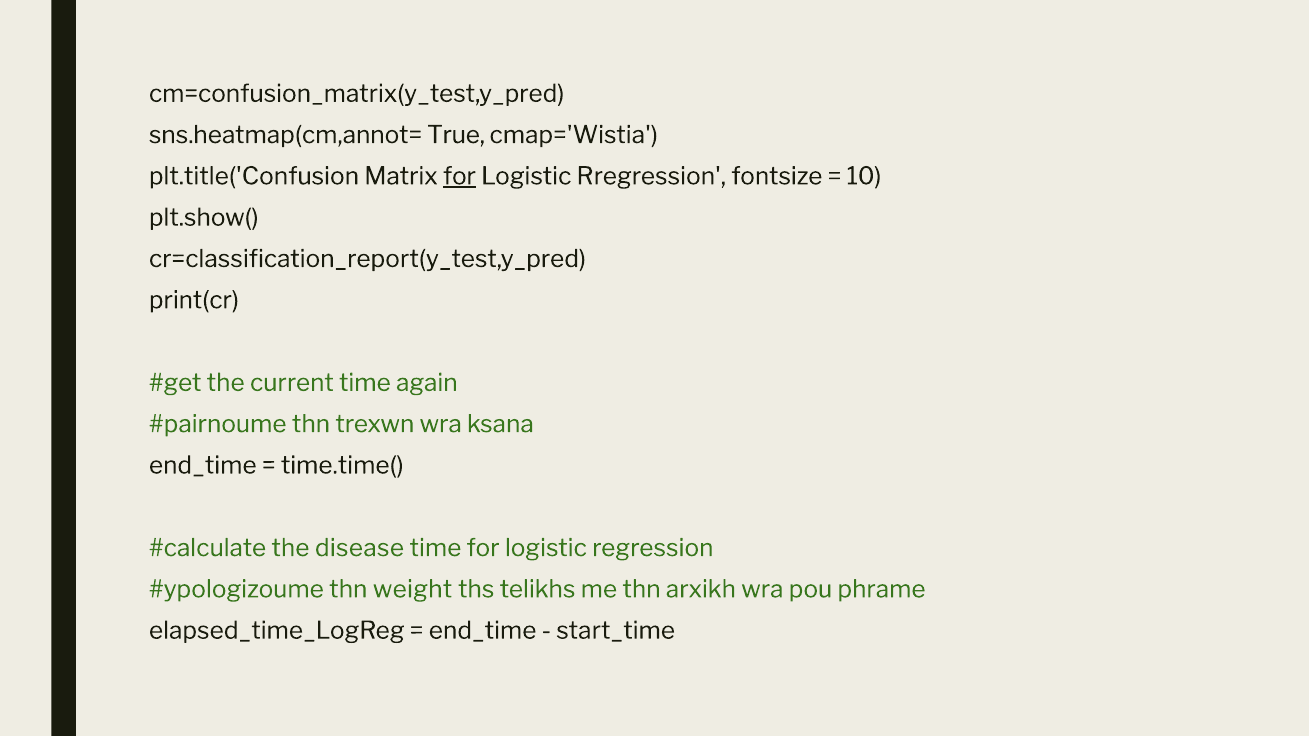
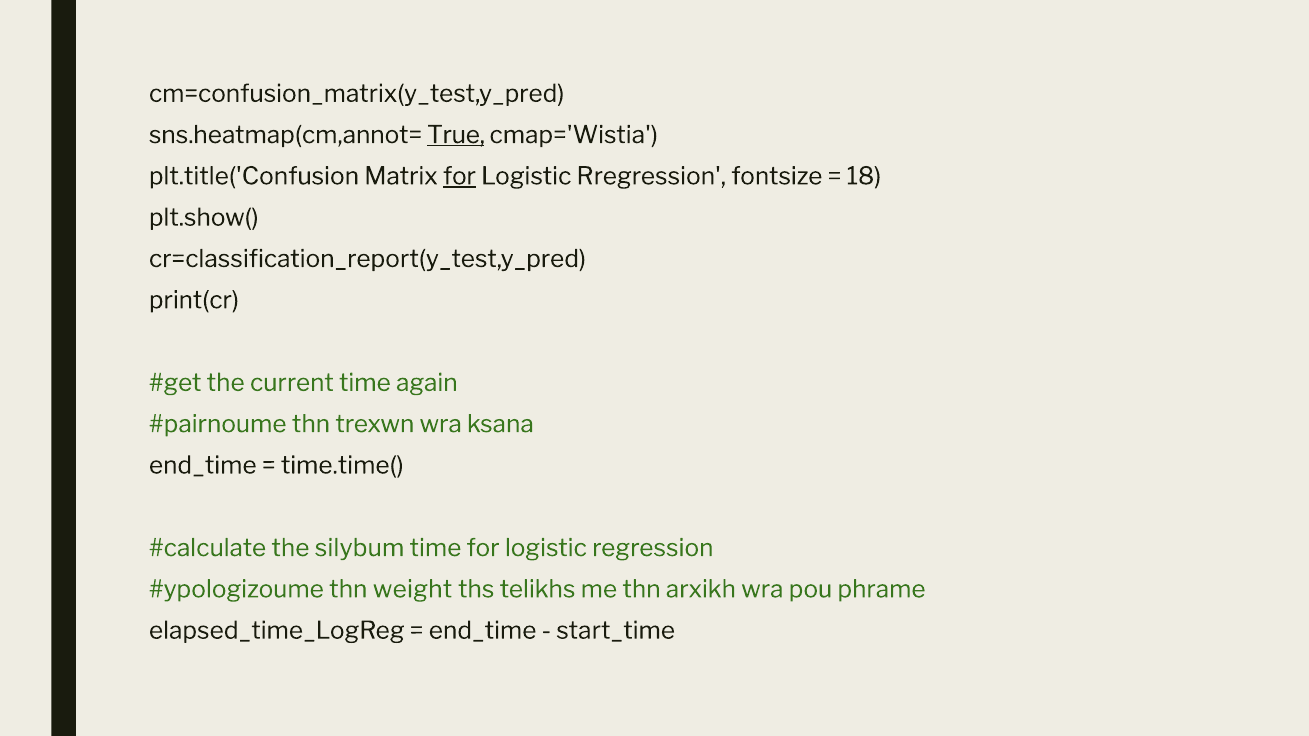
True underline: none -> present
10: 10 -> 18
disease: disease -> silybum
